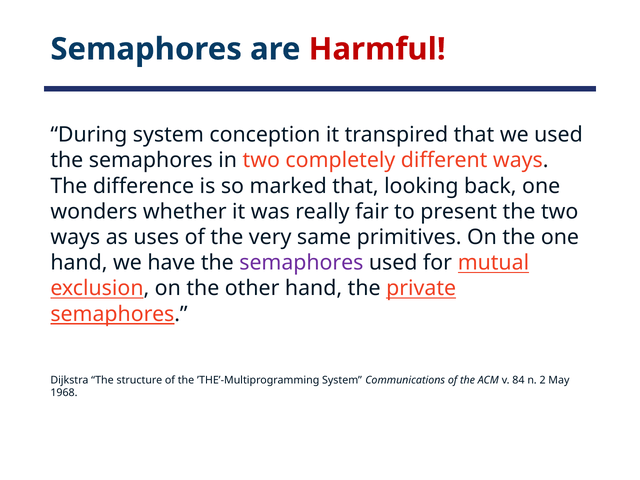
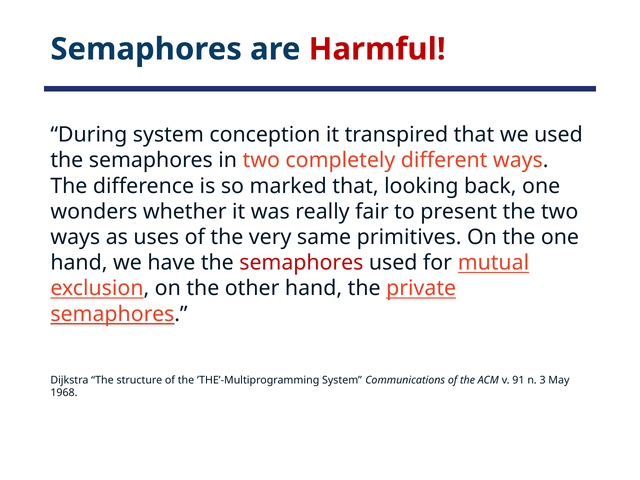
semaphores at (301, 263) colour: purple -> red
84: 84 -> 91
2: 2 -> 3
